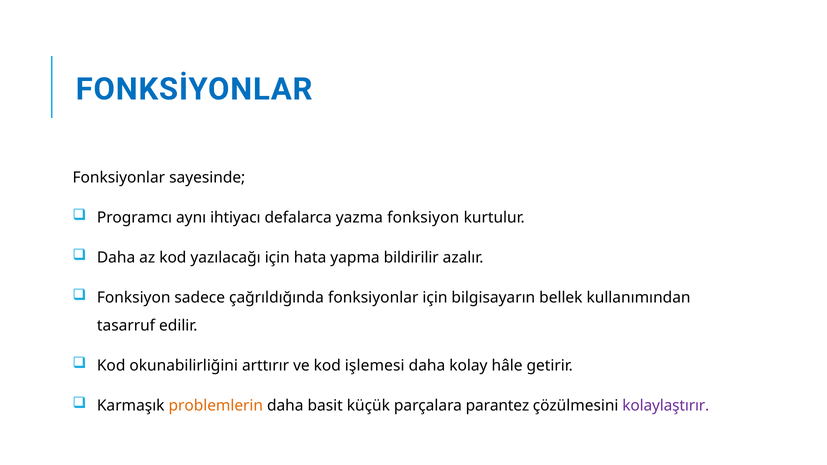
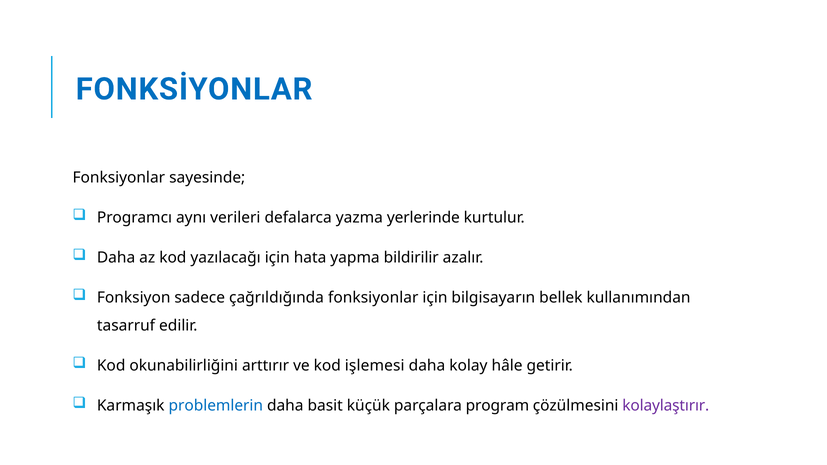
ihtiyacı: ihtiyacı -> verileri
yazma fonksiyon: fonksiyon -> yerlerinde
problemlerin colour: orange -> blue
parantez: parantez -> program
